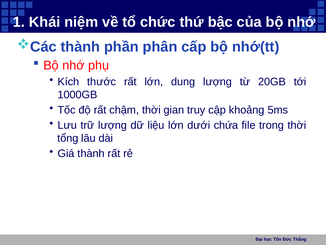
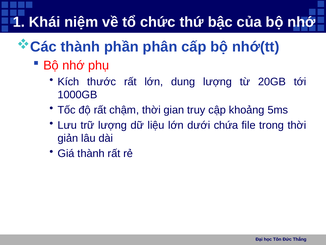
tổng: tổng -> giản
